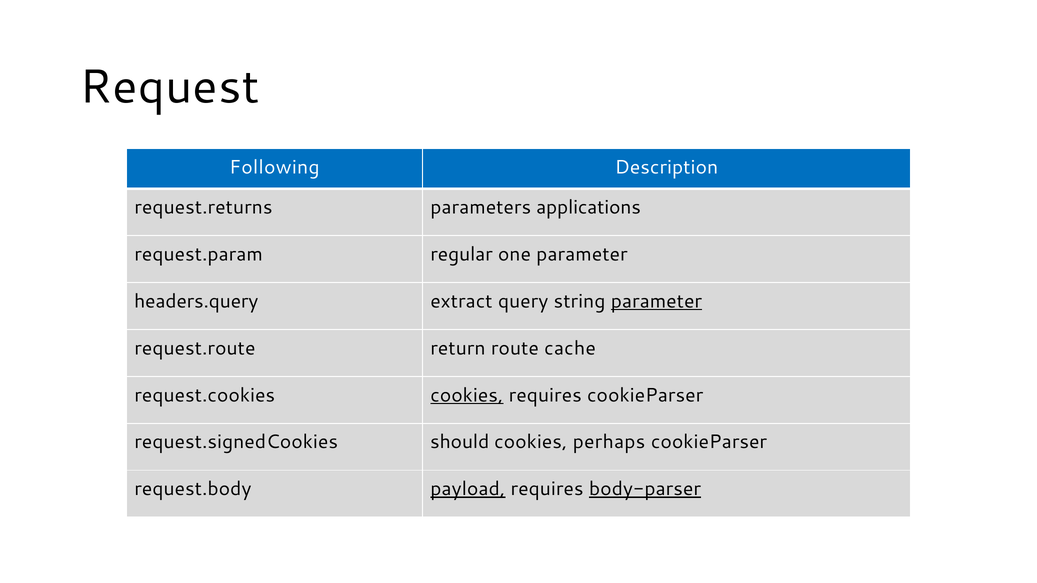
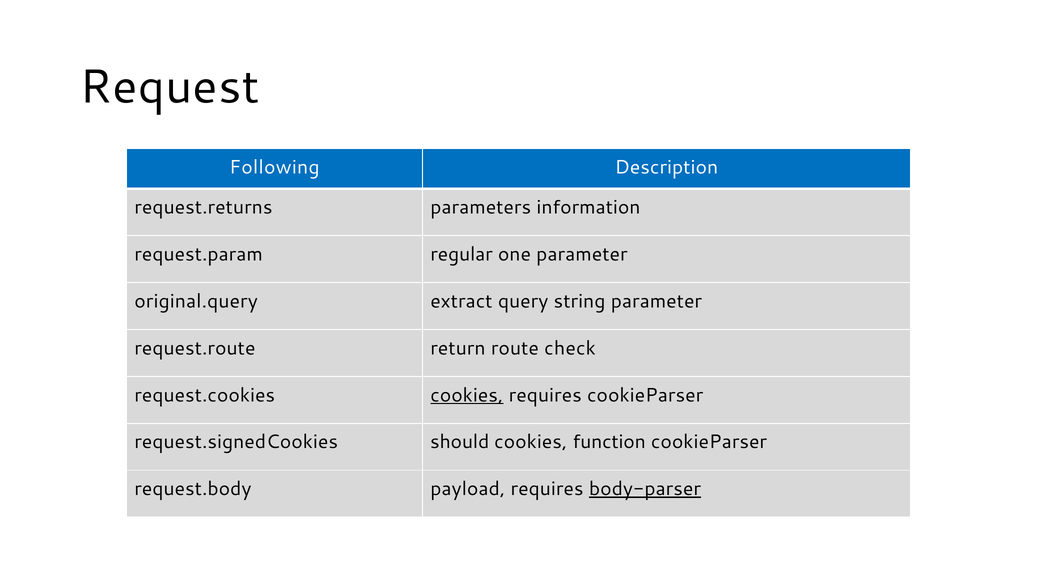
applications: applications -> information
headers.query: headers.query -> original.query
parameter at (656, 301) underline: present -> none
cache: cache -> check
perhaps: perhaps -> function
payload underline: present -> none
